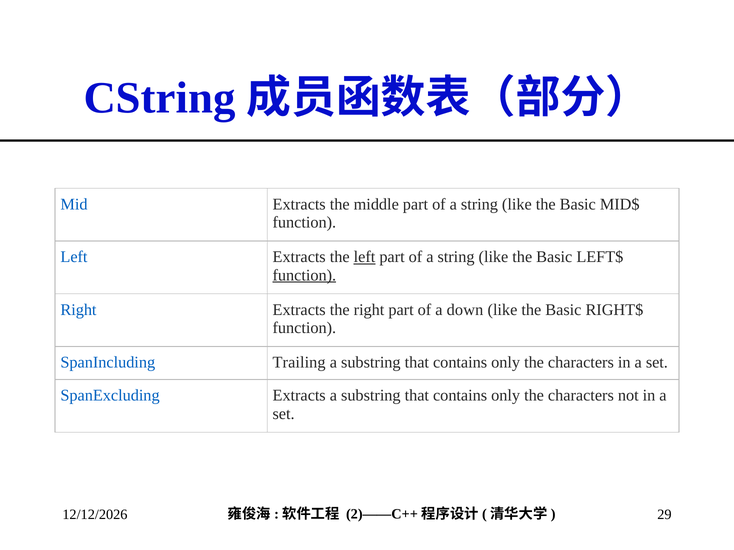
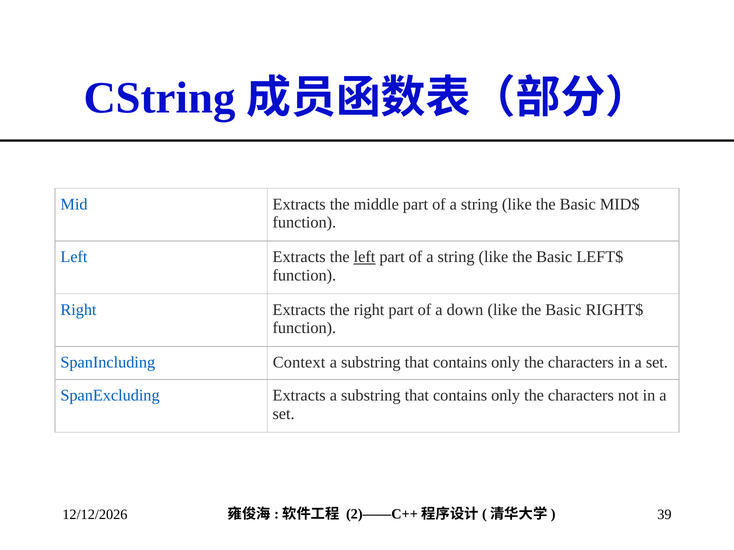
function at (304, 275) underline: present -> none
Trailing: Trailing -> Context
29: 29 -> 39
